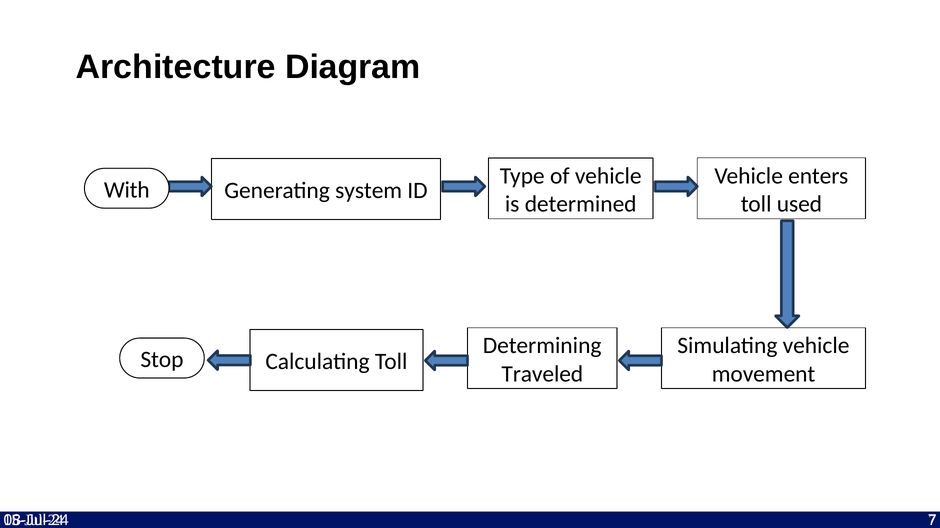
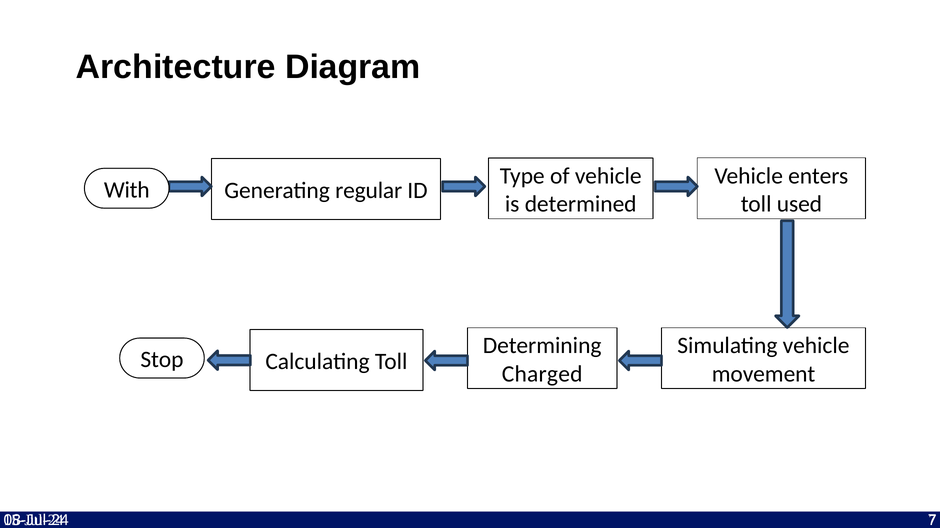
system: system -> regular
Traveled: Traveled -> Charged
